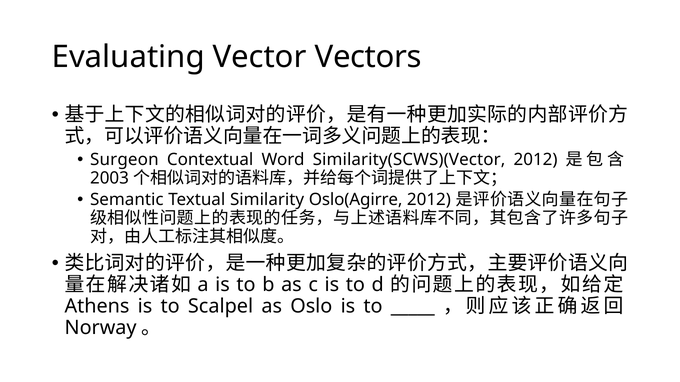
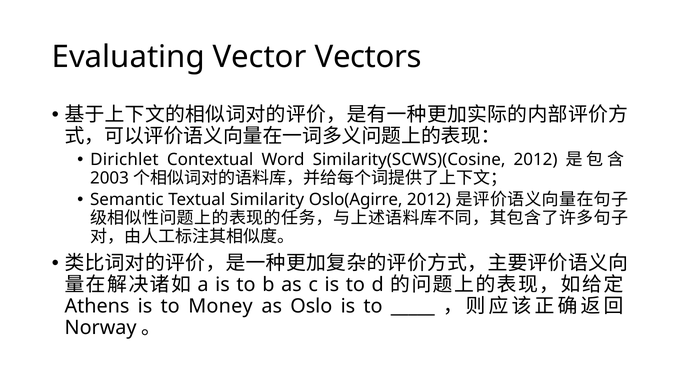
Surgeon: Surgeon -> Dirichlet
Similarity(SCWS)(Vector: Similarity(SCWS)(Vector -> Similarity(SCWS)(Cosine
Scalpel: Scalpel -> Money
